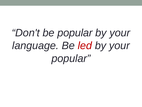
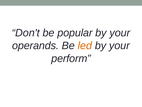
language: language -> operands
led colour: red -> orange
popular at (71, 58): popular -> perform
